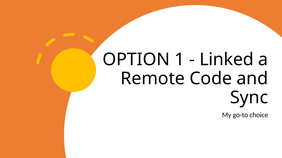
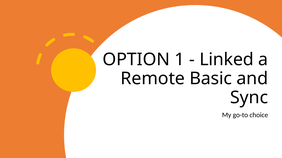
Code: Code -> Basic
